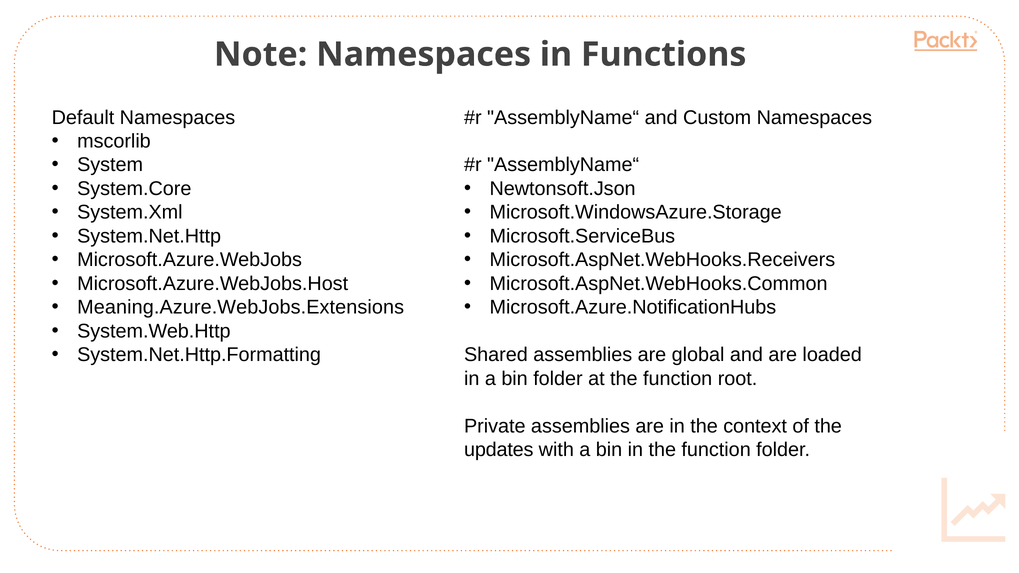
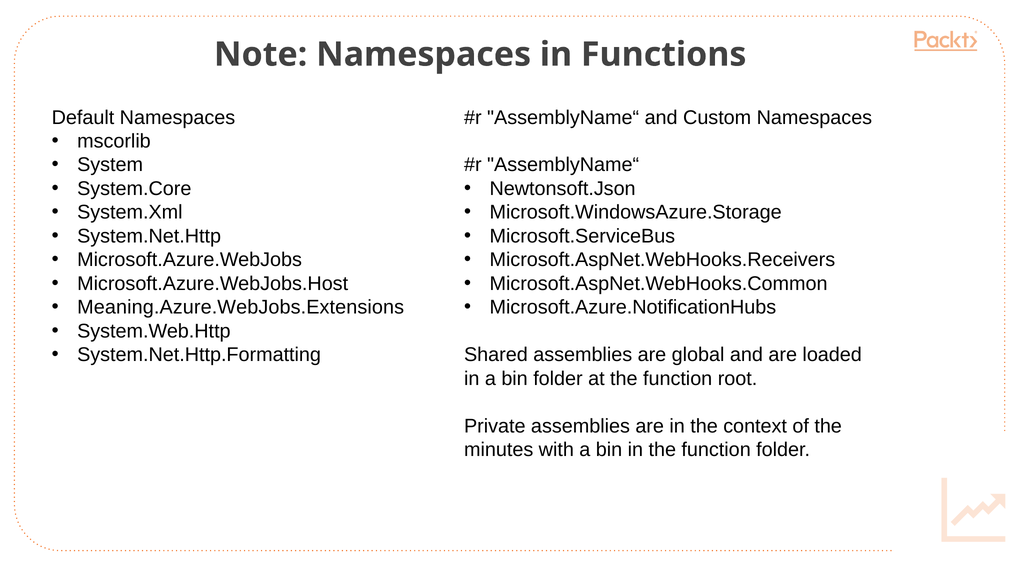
updates: updates -> minutes
